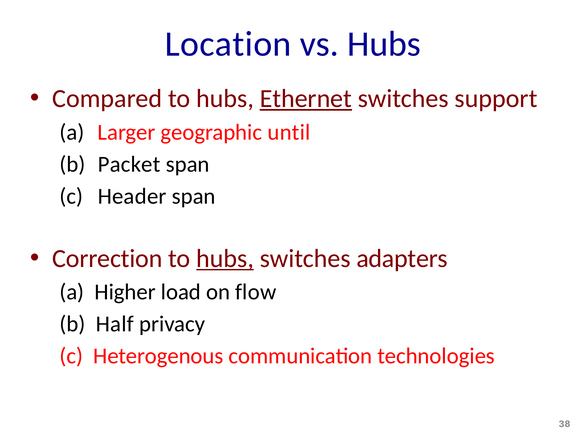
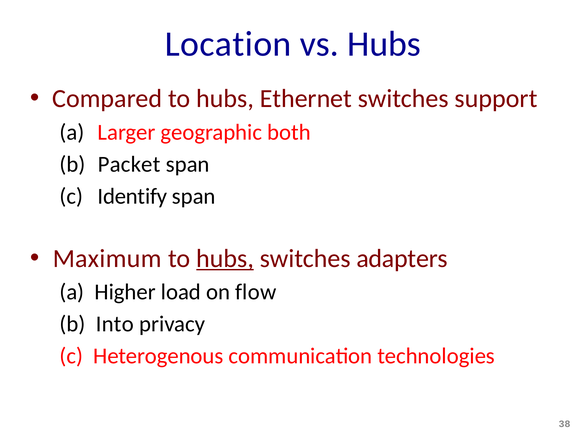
Ethernet underline: present -> none
until: until -> both
Header: Header -> Identify
Correction: Correction -> Maximum
Half: Half -> Into
